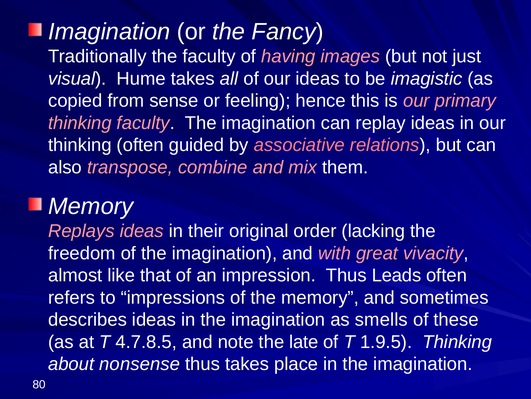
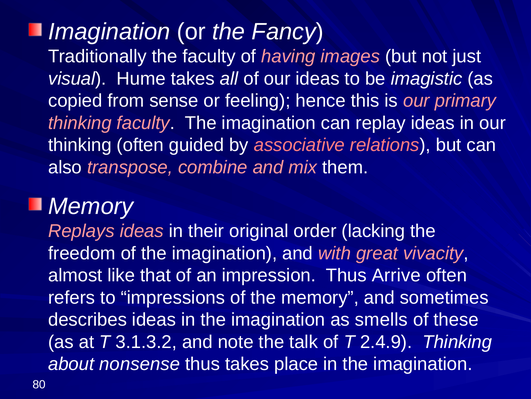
Leads: Leads -> Arrive
4.7.8.5: 4.7.8.5 -> 3.1.3.2
late: late -> talk
1.9.5: 1.9.5 -> 2.4.9
